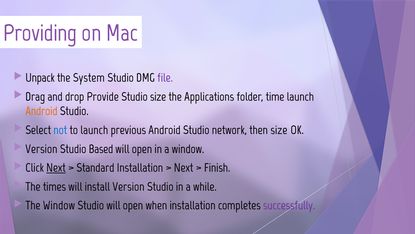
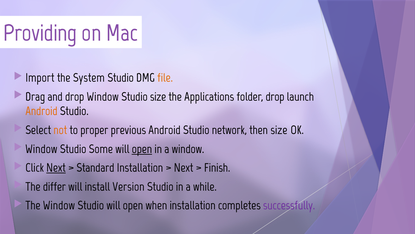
Unpack: Unpack -> Import
file colour: purple -> orange
drop Provide: Provide -> Window
folder time: time -> drop
not colour: blue -> orange
to launch: launch -> proper
Version at (41, 149): Version -> Window
Based: Based -> Some
open at (142, 149) underline: none -> present
times: times -> differ
